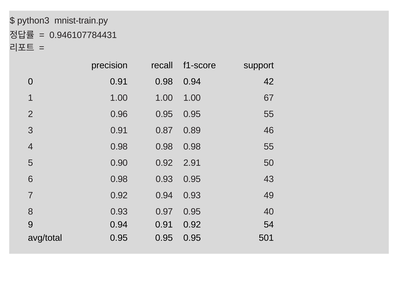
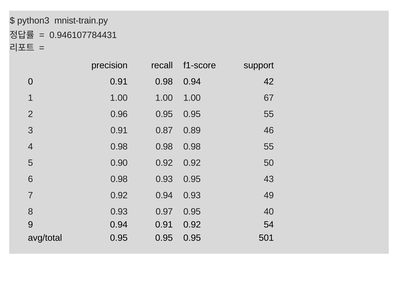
0.92 2.91: 2.91 -> 0.92
